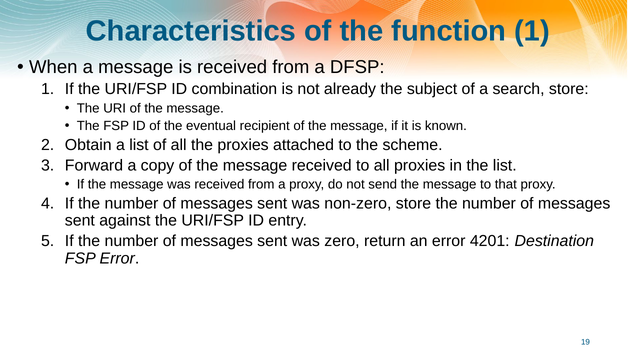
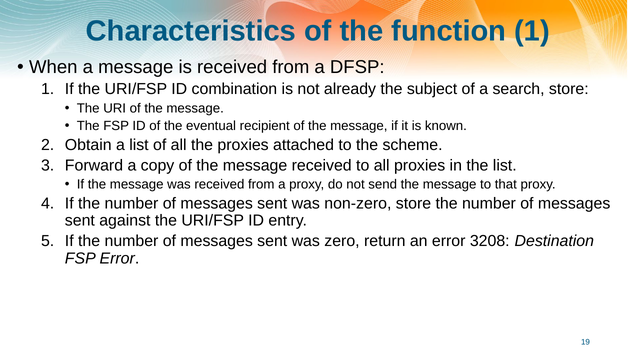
4201: 4201 -> 3208
